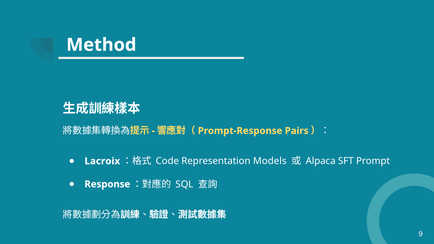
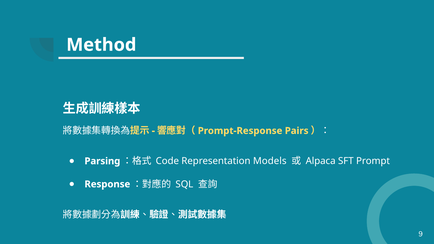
Lacroix: Lacroix -> Parsing
